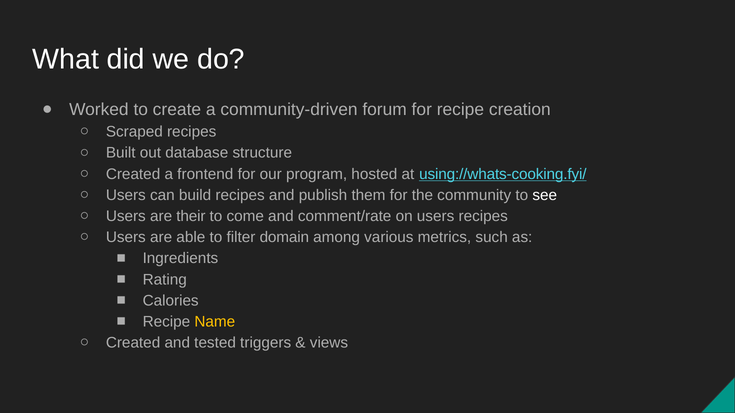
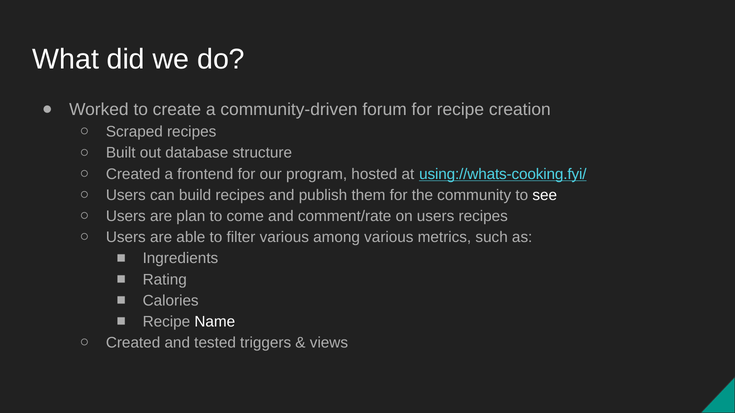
their: their -> plan
filter domain: domain -> various
Name colour: yellow -> white
